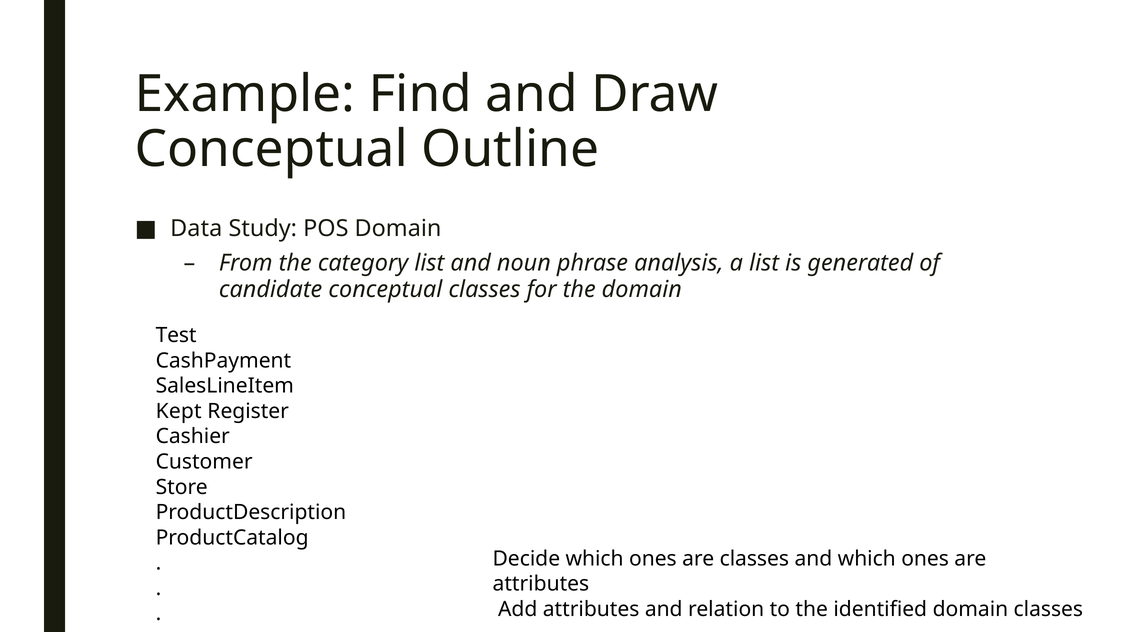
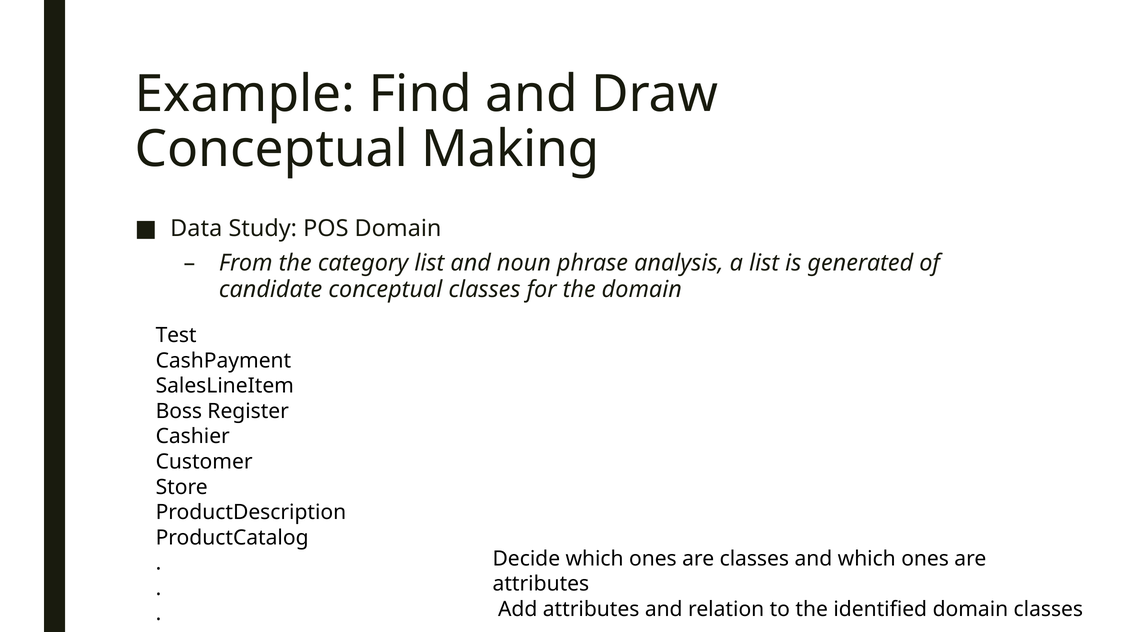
Outline: Outline -> Making
Kept: Kept -> Boss
